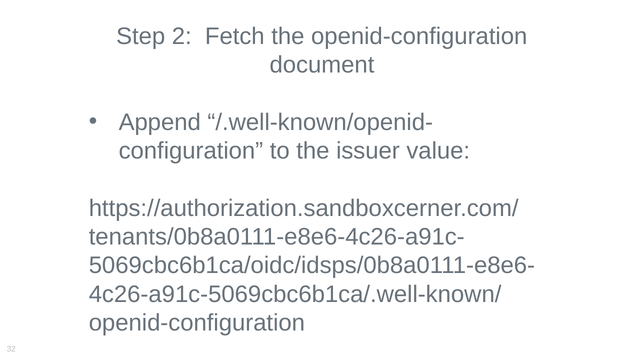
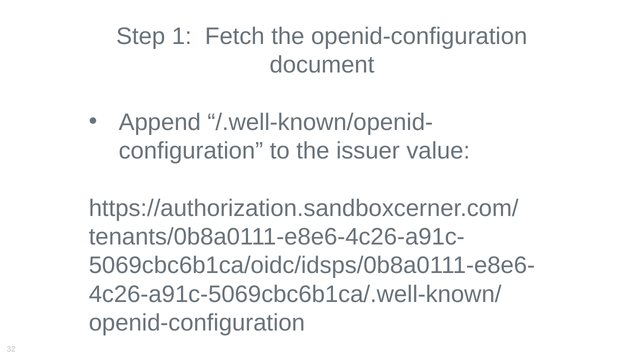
2: 2 -> 1
